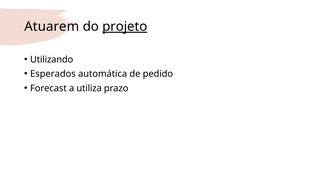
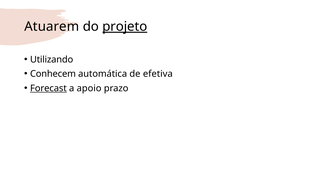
Esperados: Esperados -> Conhecem
pedido: pedido -> efetiva
Forecast underline: none -> present
utiliza: utiliza -> apoio
